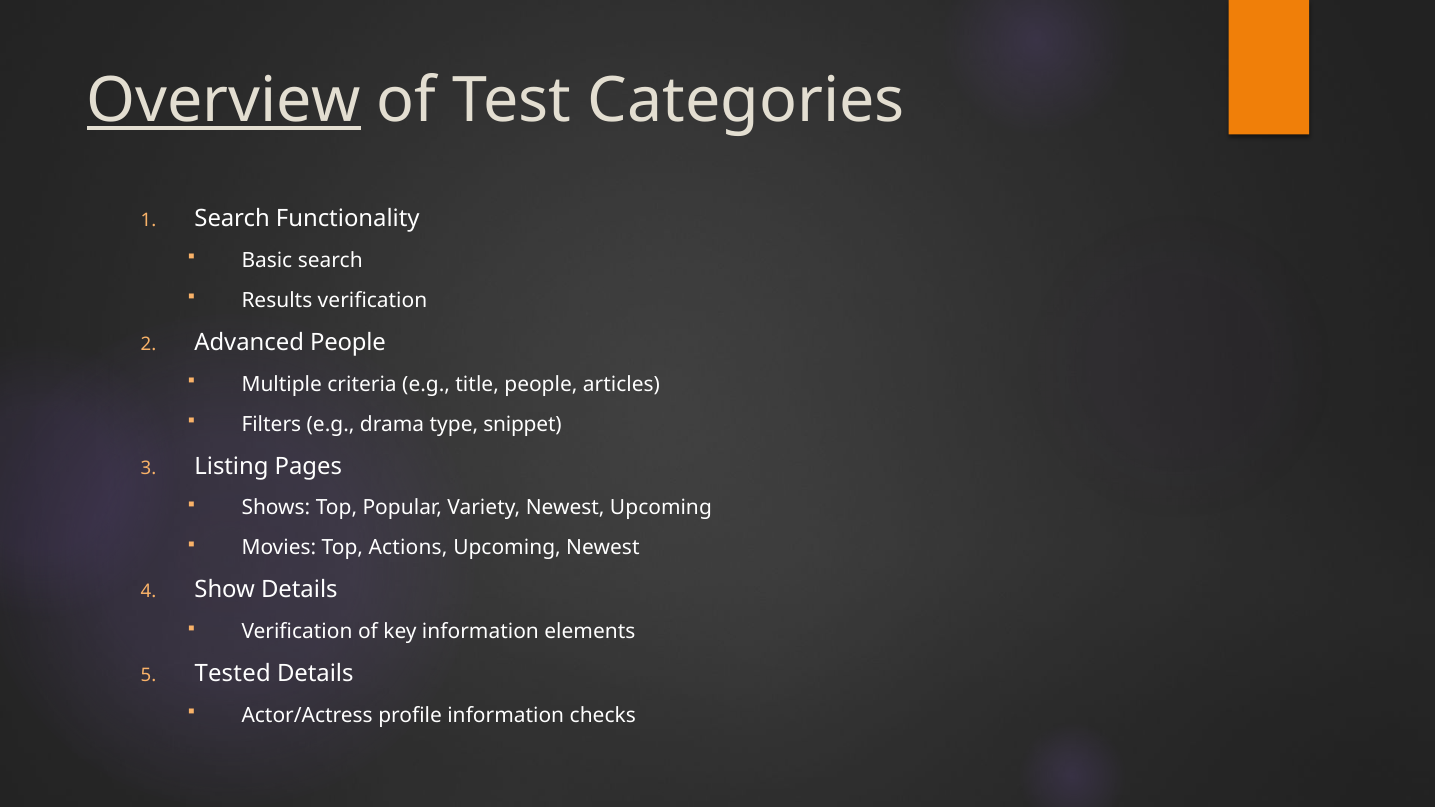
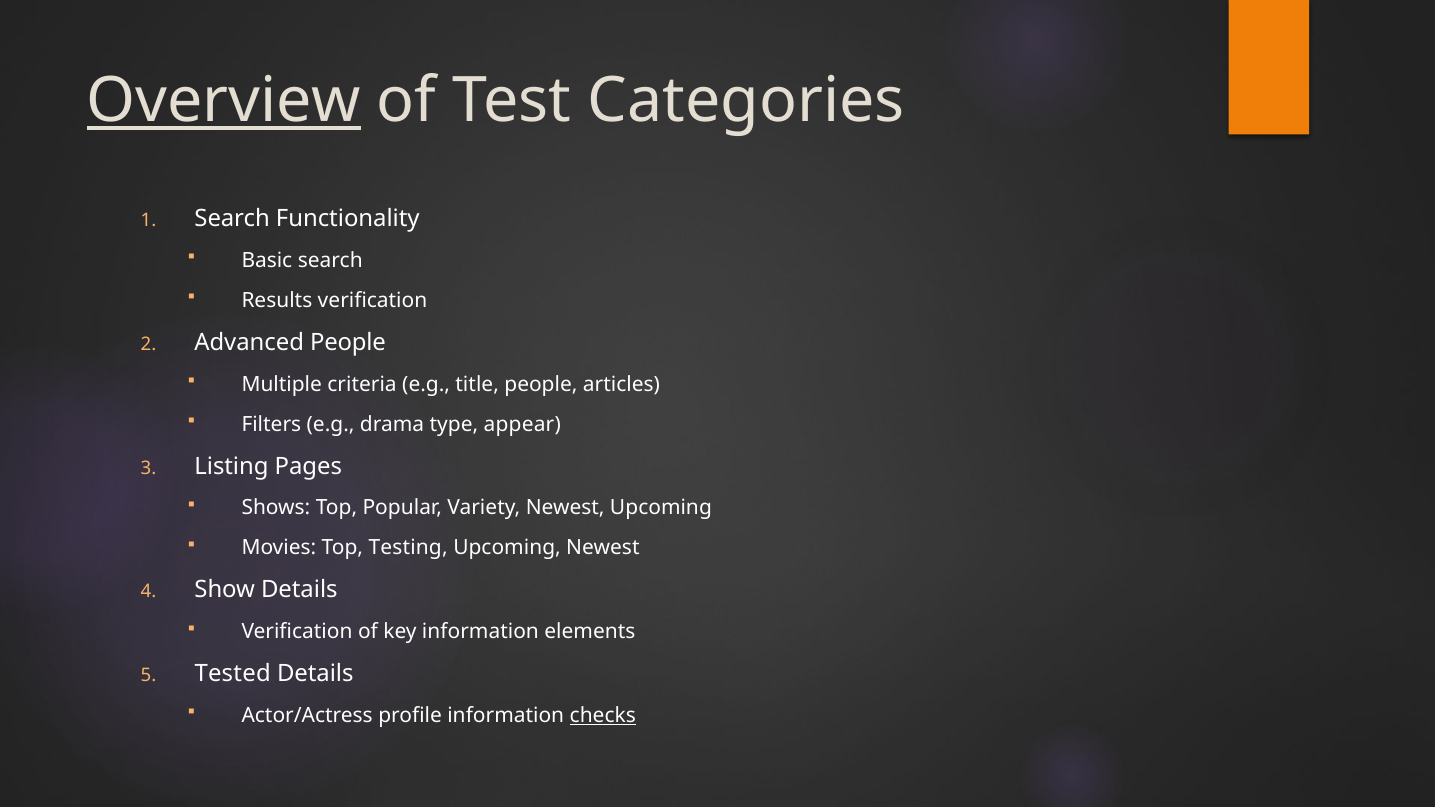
snippet: snippet -> appear
Actions: Actions -> Testing
checks underline: none -> present
